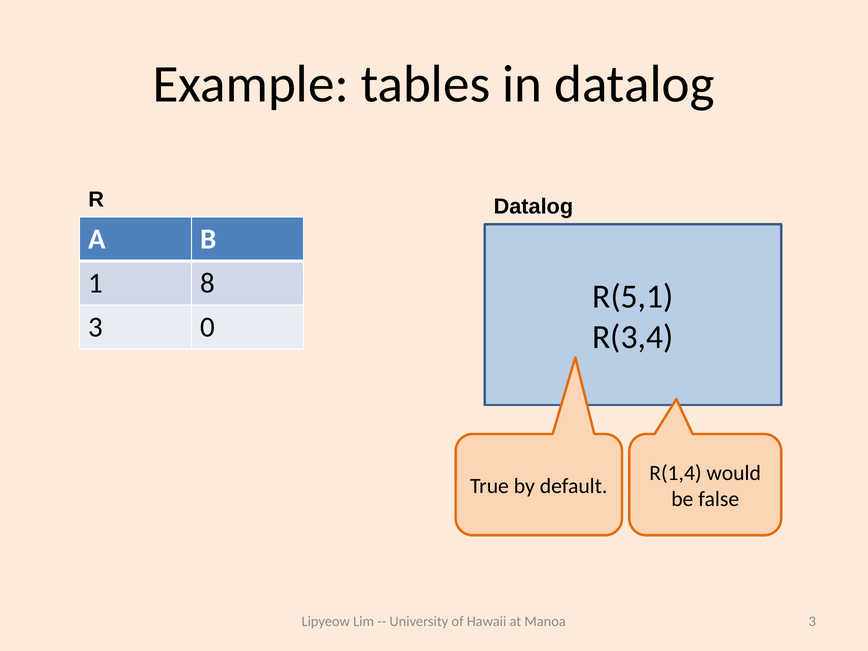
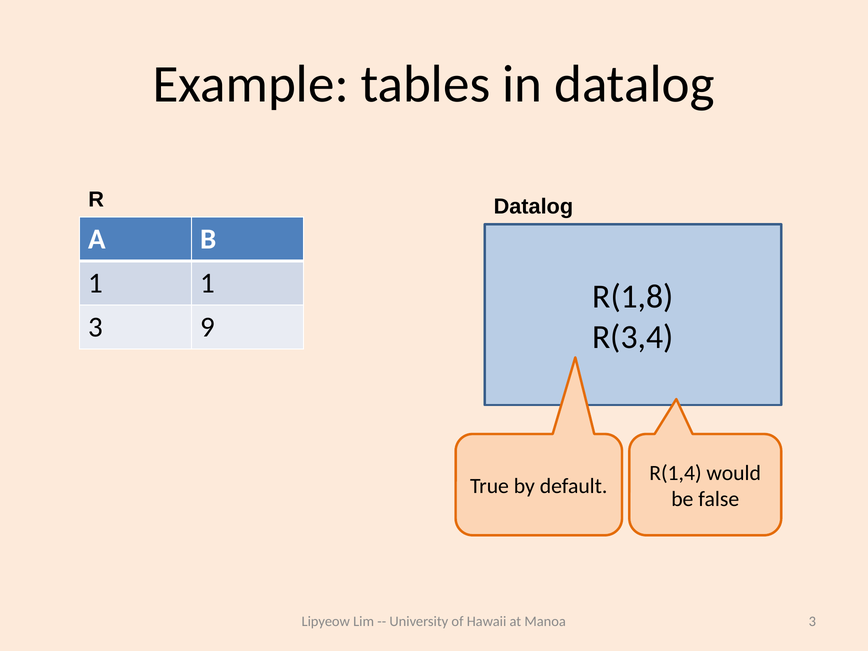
1 8: 8 -> 1
R(5,1: R(5,1 -> R(1,8
0: 0 -> 9
